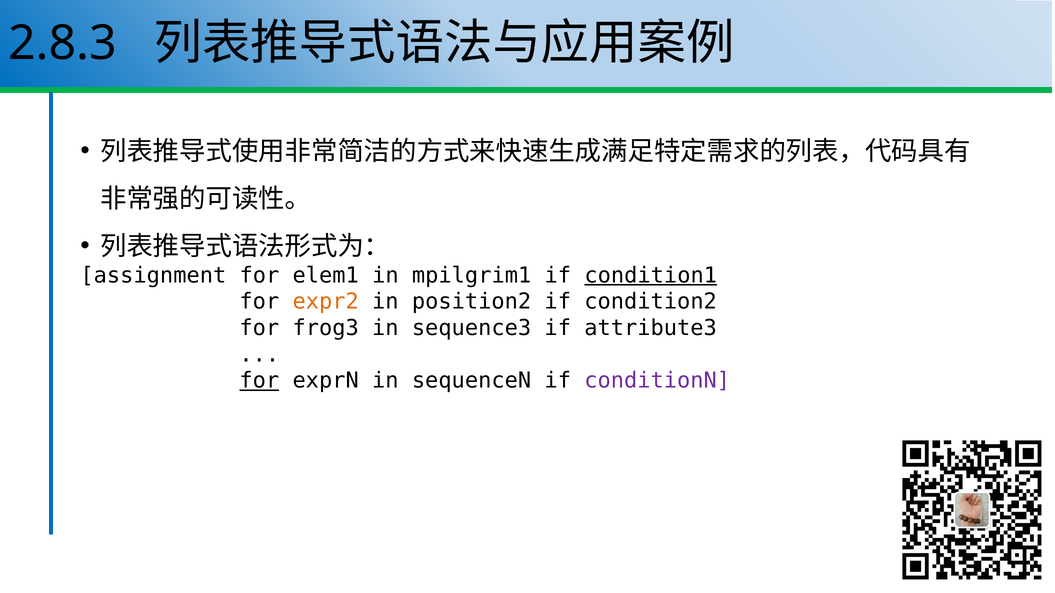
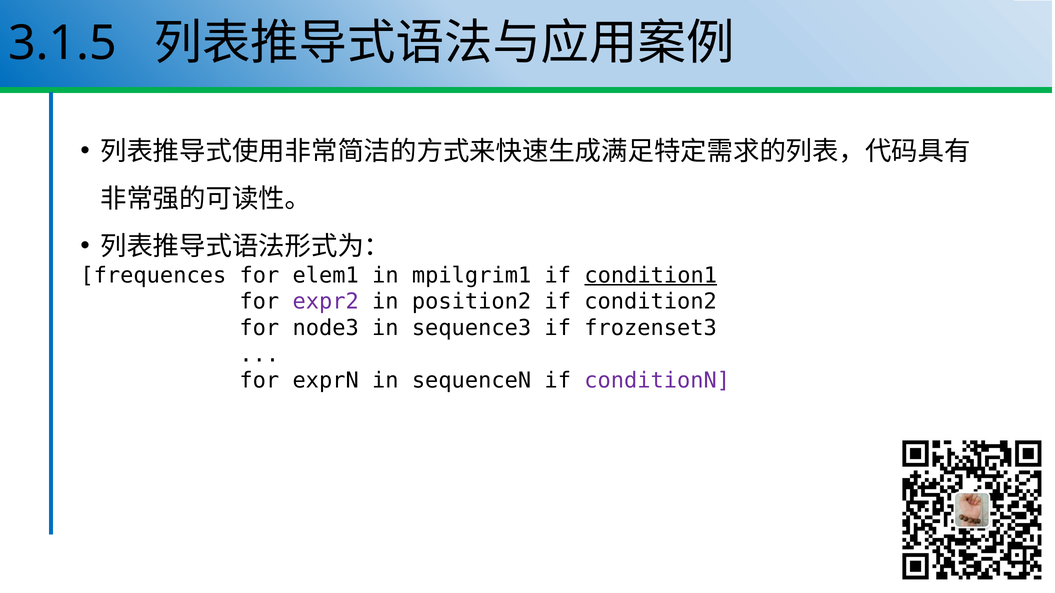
2.8.3: 2.8.3 -> 3.1.5
assignment: assignment -> frequences
expr2 colour: orange -> purple
frog3: frog3 -> node3
attribute3: attribute3 -> frozenset3
for at (259, 381) underline: present -> none
